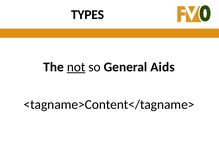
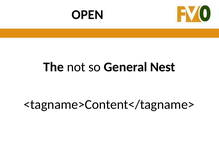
TYPES: TYPES -> OPEN
not underline: present -> none
Aids: Aids -> Nest
